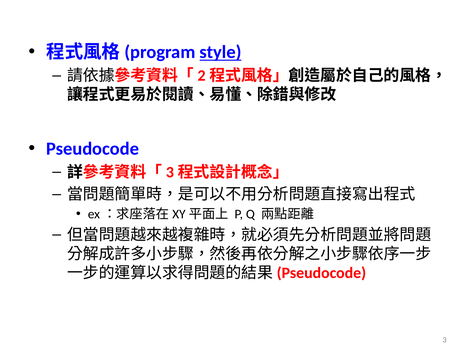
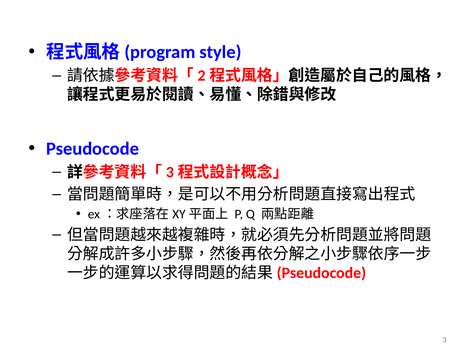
style underline: present -> none
